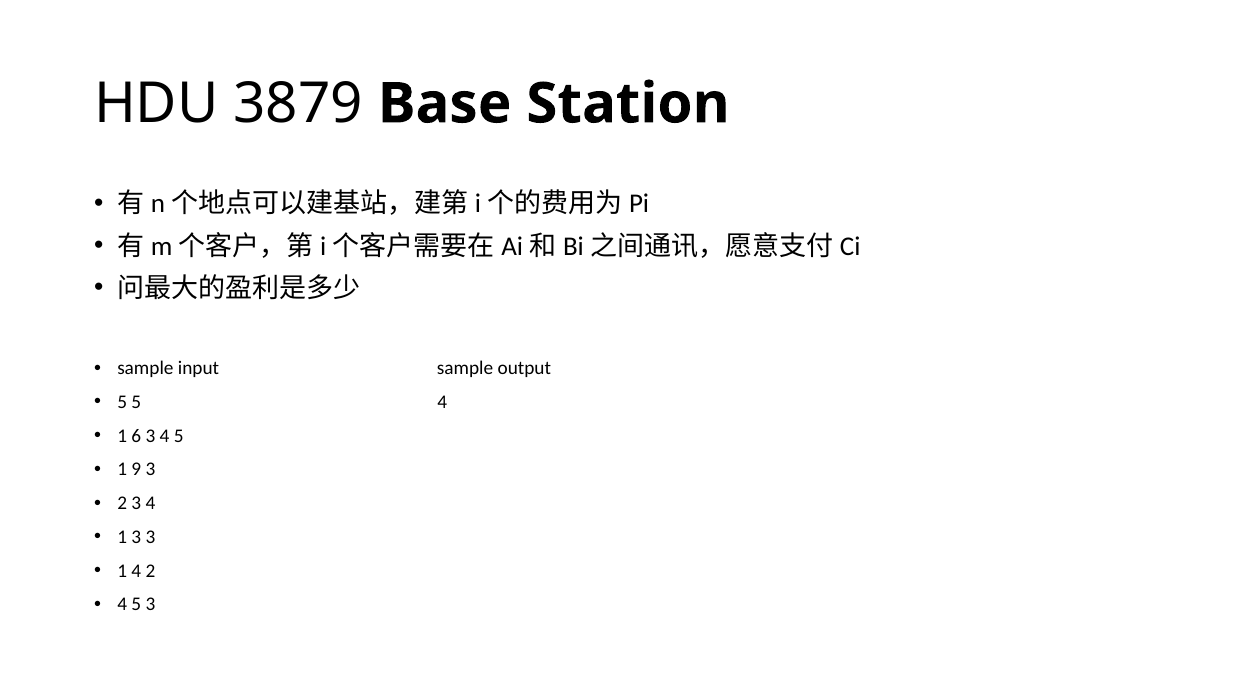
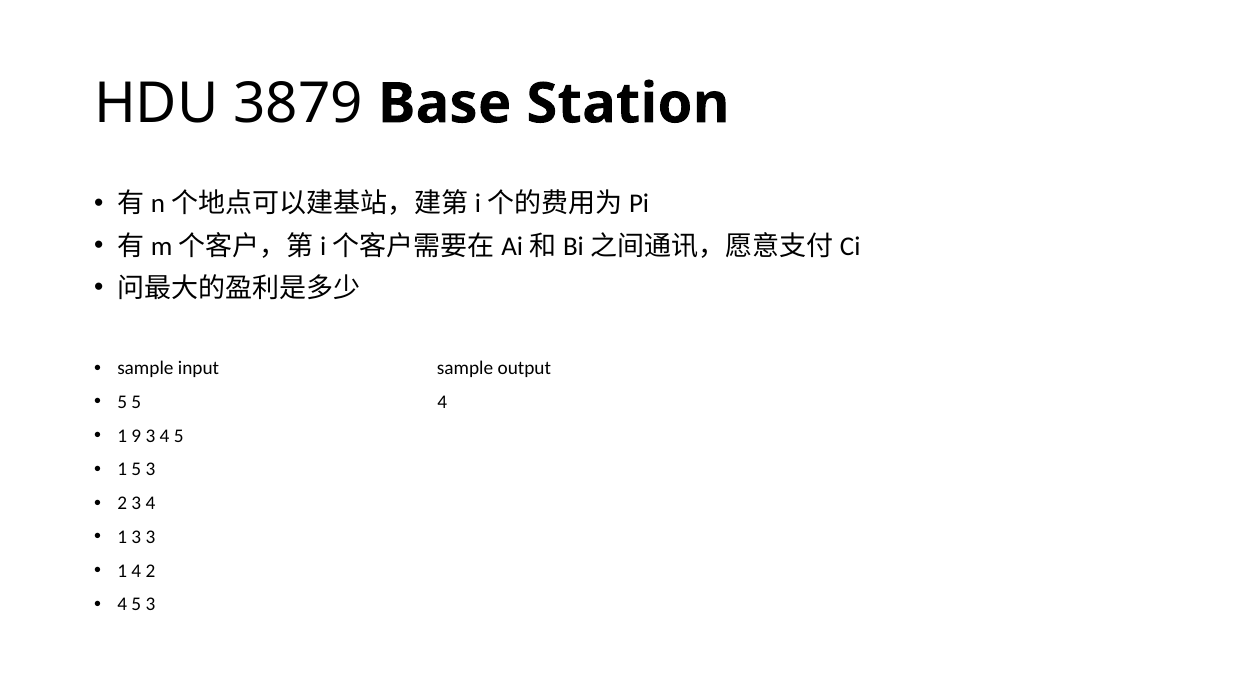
6: 6 -> 9
1 9: 9 -> 5
